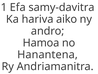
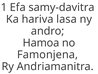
aiko: aiko -> lasa
Hanantena: Hanantena -> Famonjena
